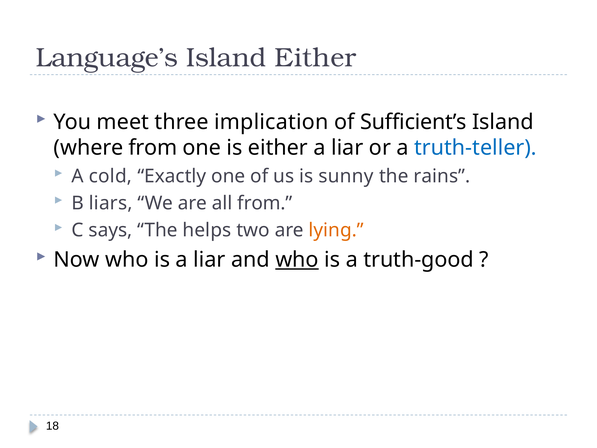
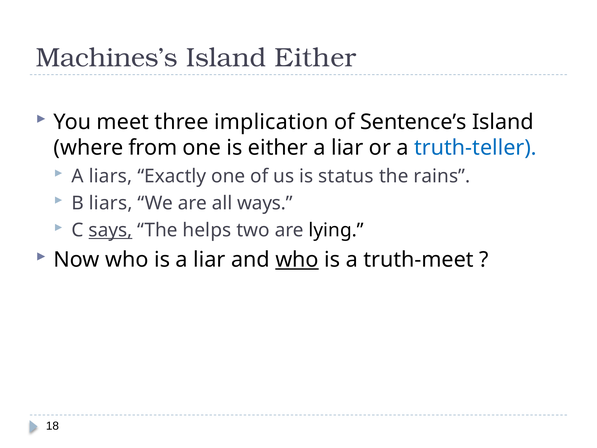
Language’s: Language’s -> Machines’s
Sufficient’s: Sufficient’s -> Sentence’s
A cold: cold -> liars
sunny: sunny -> status
all from: from -> ways
says underline: none -> present
lying colour: orange -> black
truth-good: truth-good -> truth-meet
